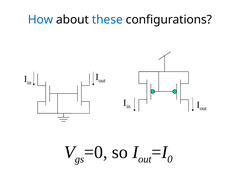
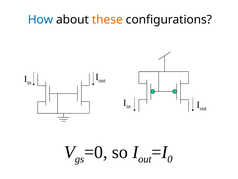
these colour: blue -> orange
